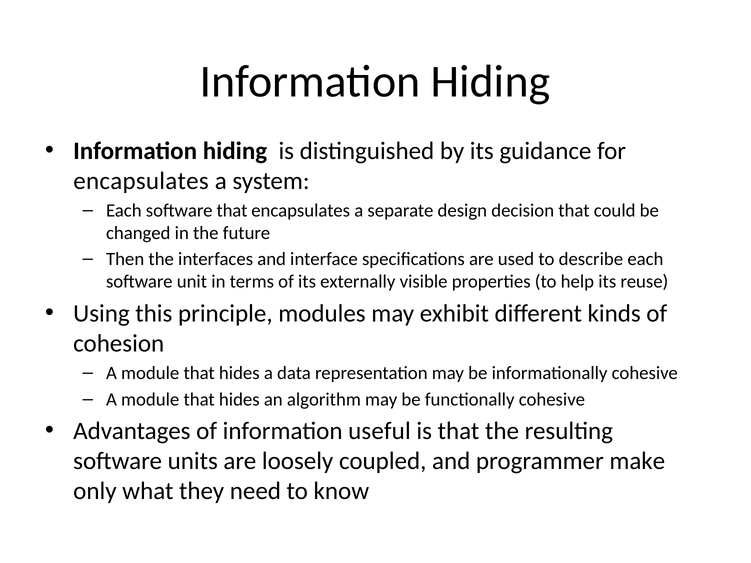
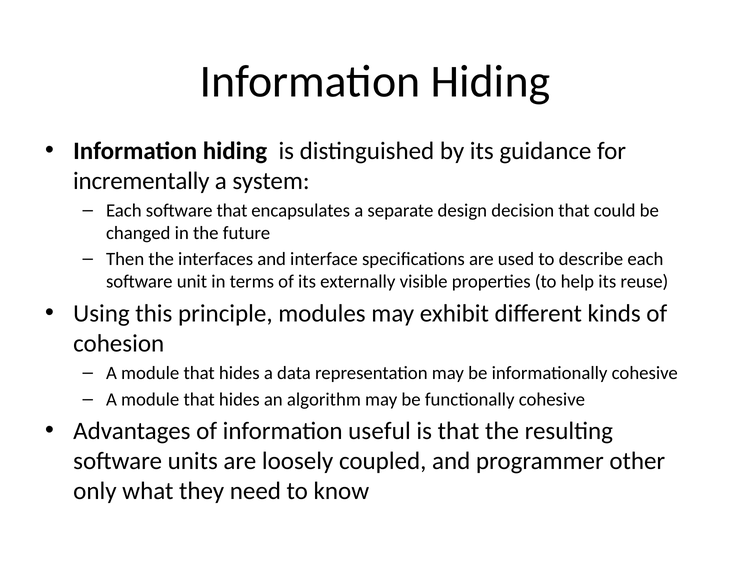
encapsulates at (141, 181): encapsulates -> incrementally
make: make -> other
